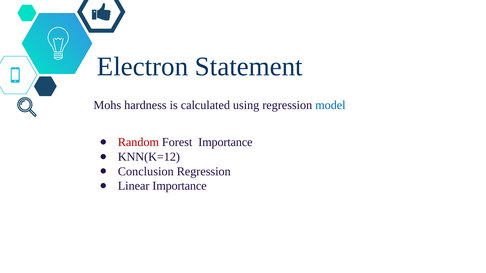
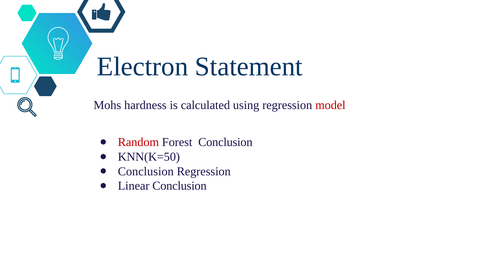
model colour: blue -> red
Forest Importance: Importance -> Conclusion
KNN(K=12: KNN(K=12 -> KNN(K=50
Linear Importance: Importance -> Conclusion
